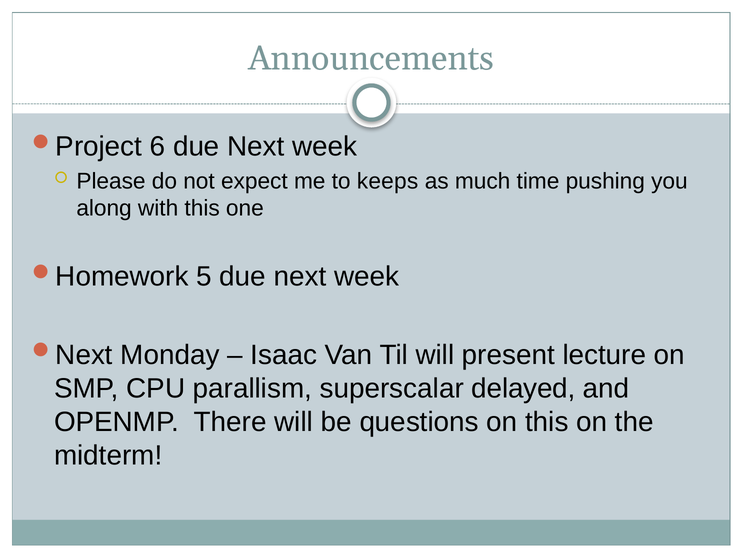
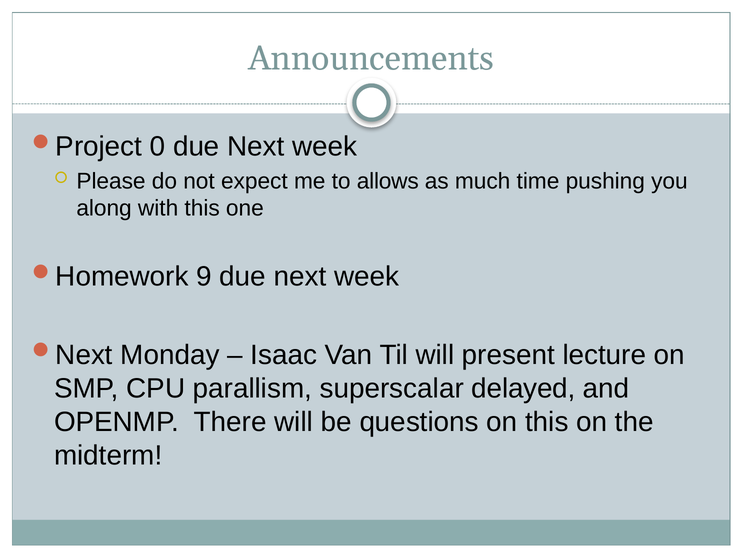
6: 6 -> 0
keeps: keeps -> allows
5: 5 -> 9
